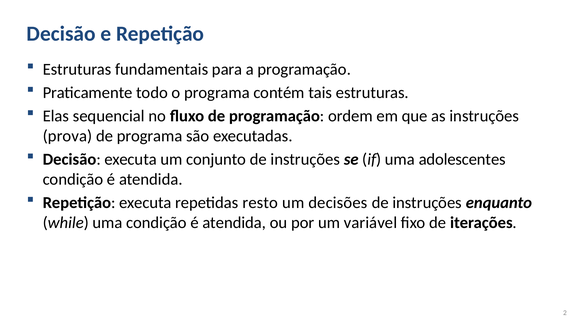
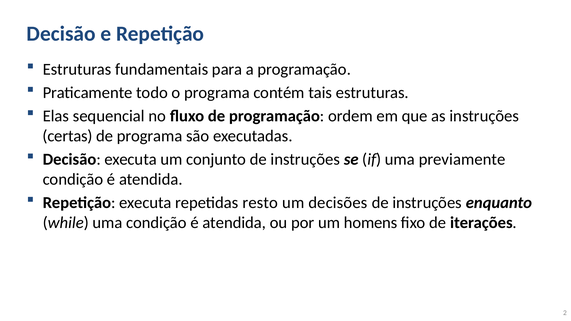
prova: prova -> certas
adolescentes: adolescentes -> previamente
variável: variável -> homens
